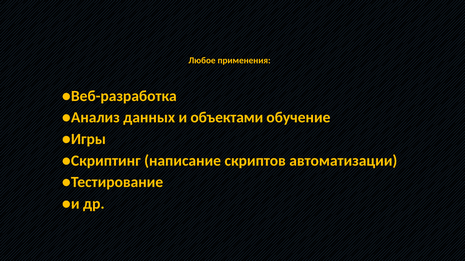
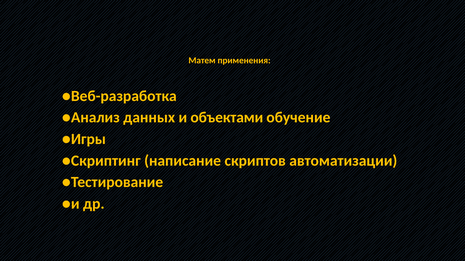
Любое: Любое -> Матем
